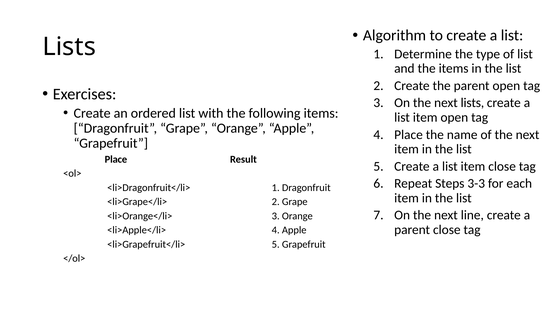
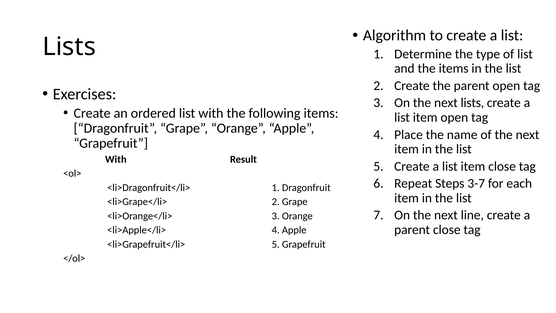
Place at (116, 159): Place -> With
3-3: 3-3 -> 3-7
